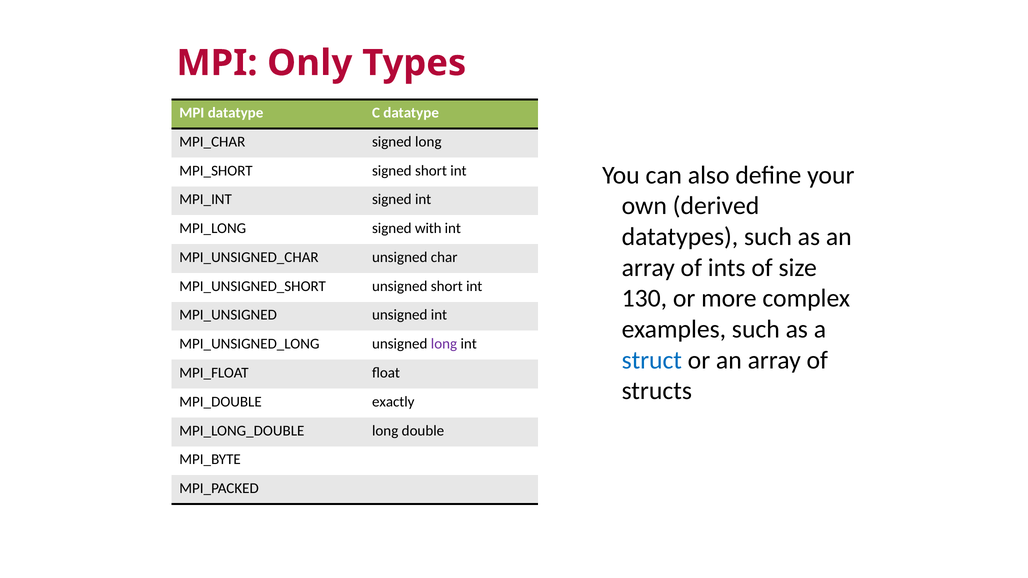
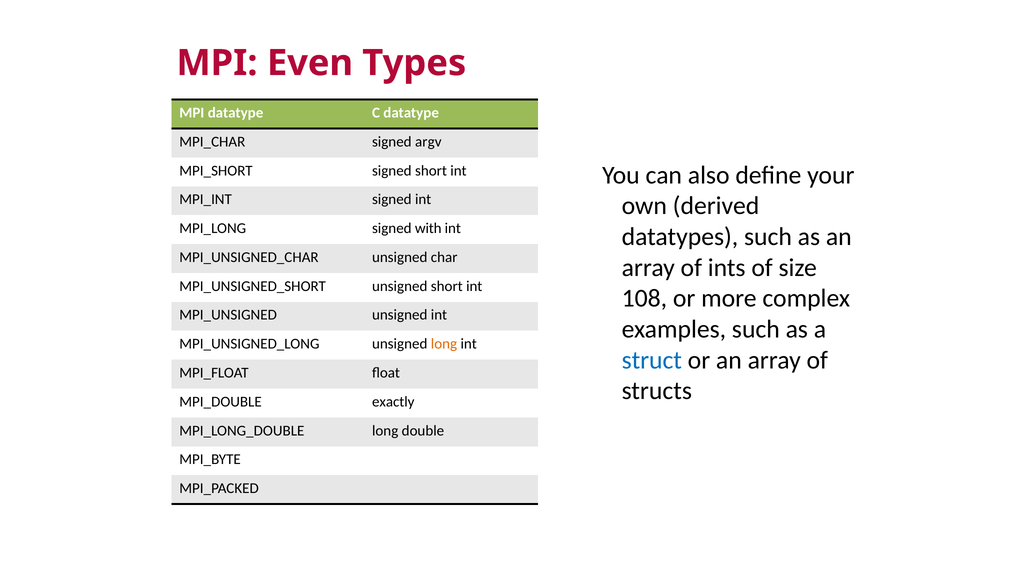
Only: Only -> Even
signed long: long -> argv
130: 130 -> 108
long at (444, 344) colour: purple -> orange
